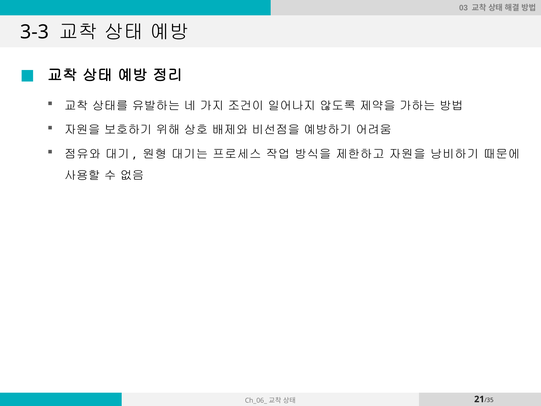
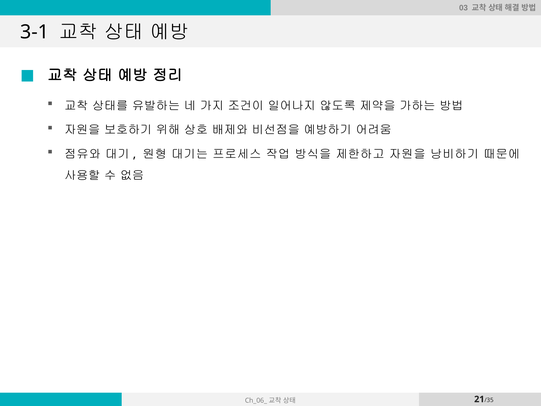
3-3: 3-3 -> 3-1
